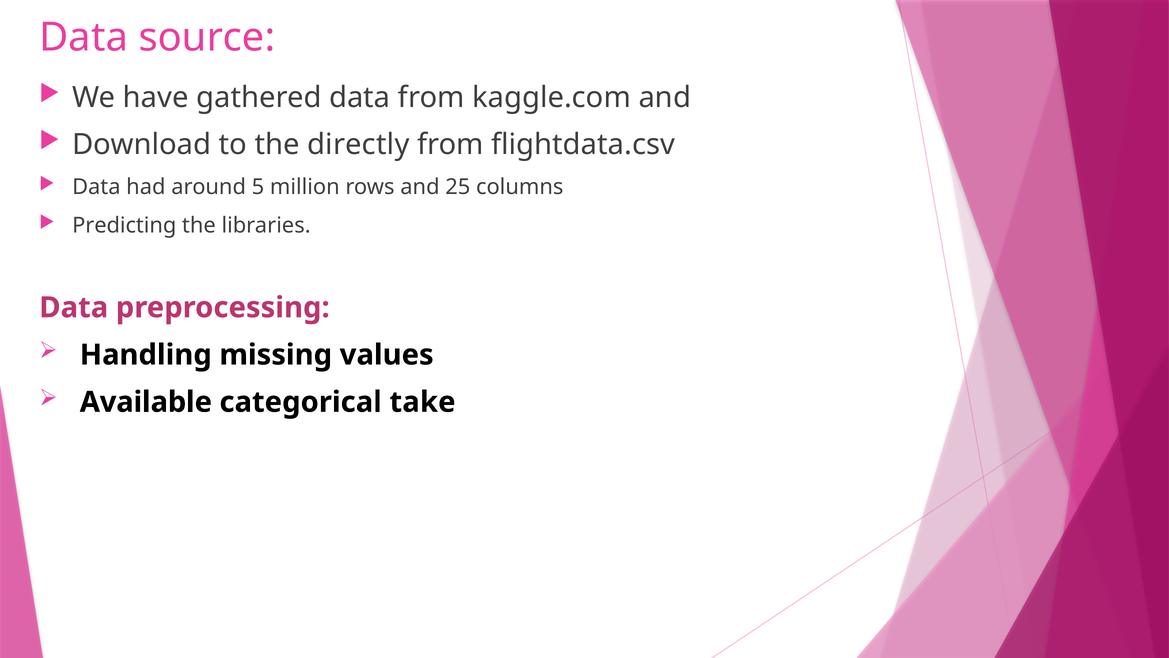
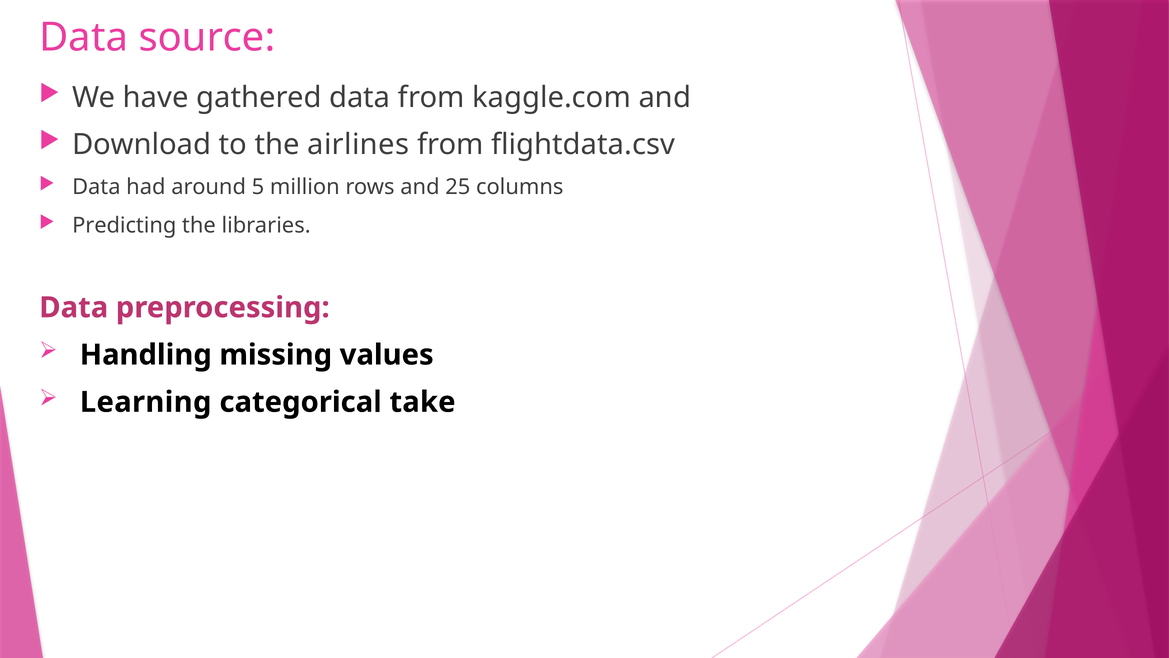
directly: directly -> airlines
Available: Available -> Learning
